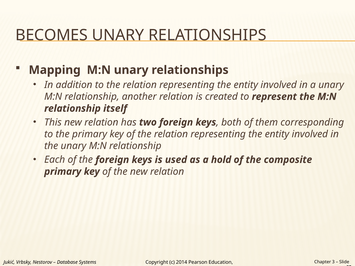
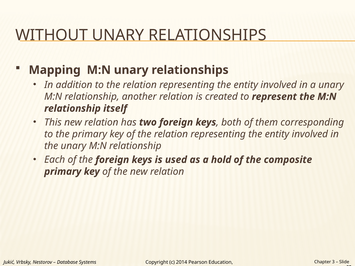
BECOMES: BECOMES -> WITHOUT
